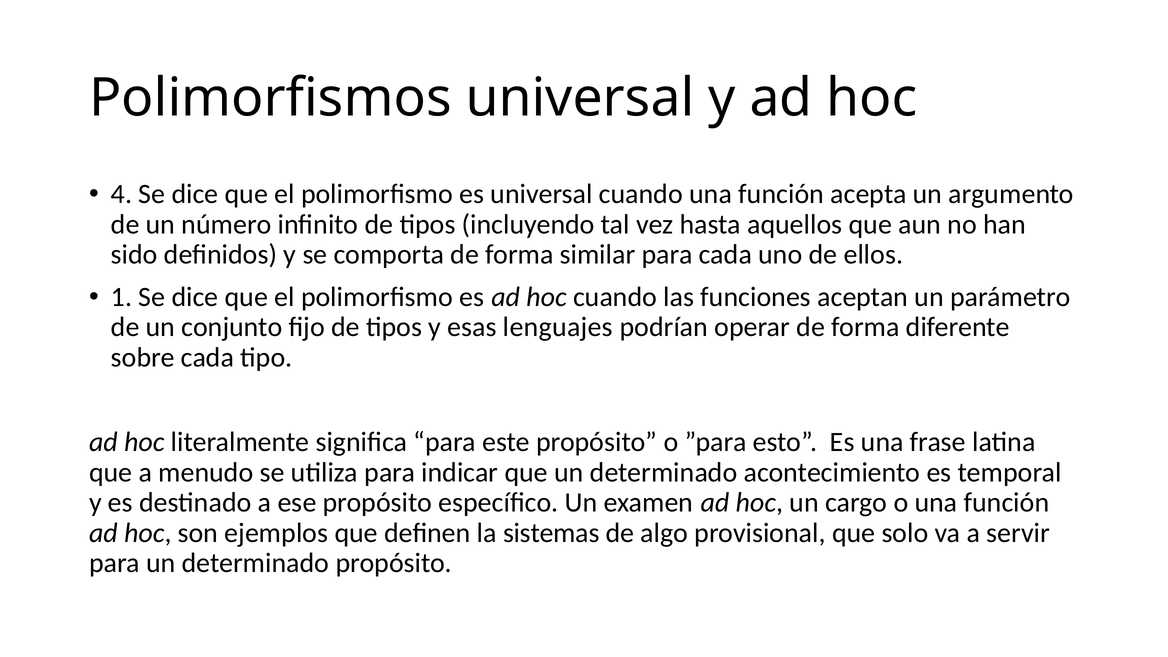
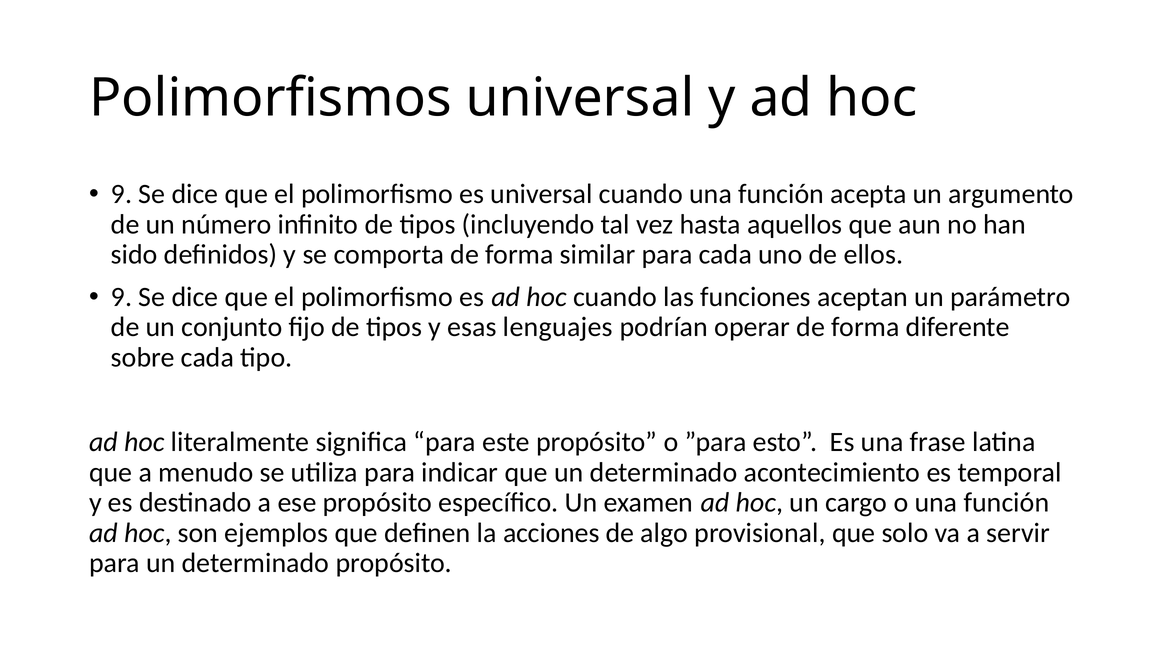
4 at (122, 194): 4 -> 9
1 at (122, 297): 1 -> 9
sistemas: sistemas -> acciones
